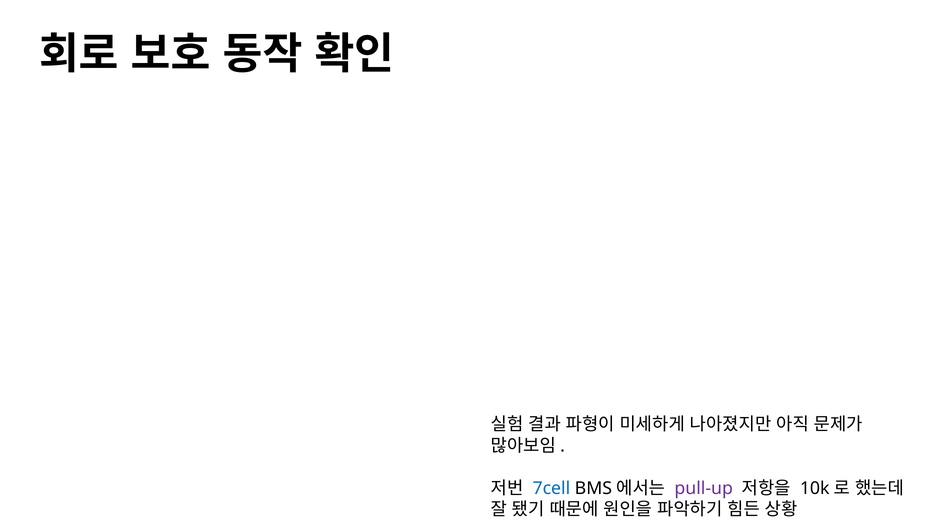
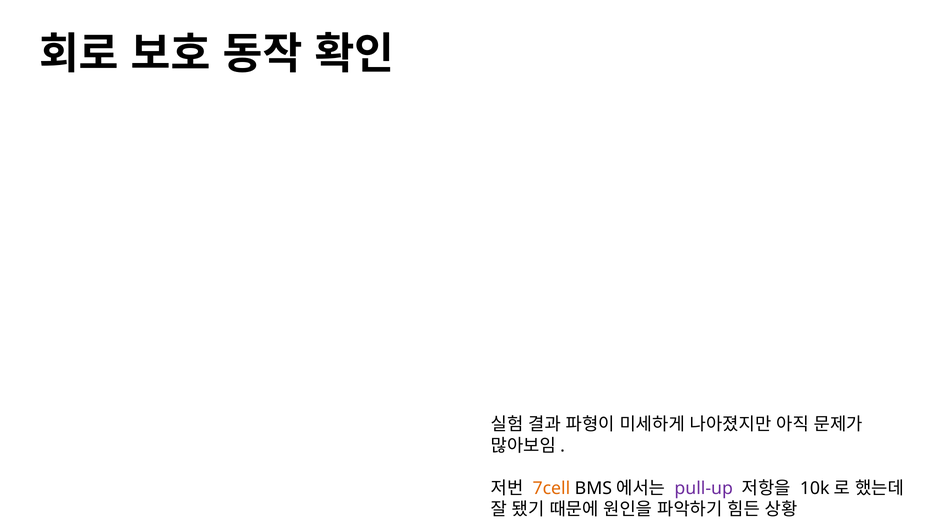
7cell colour: blue -> orange
